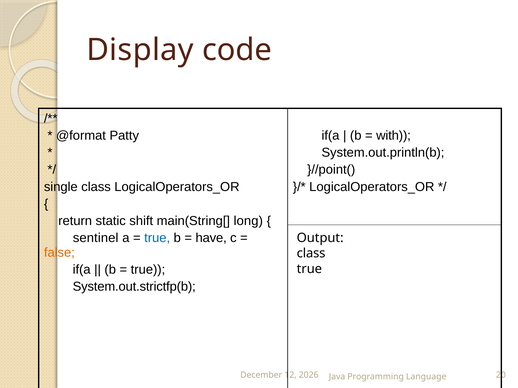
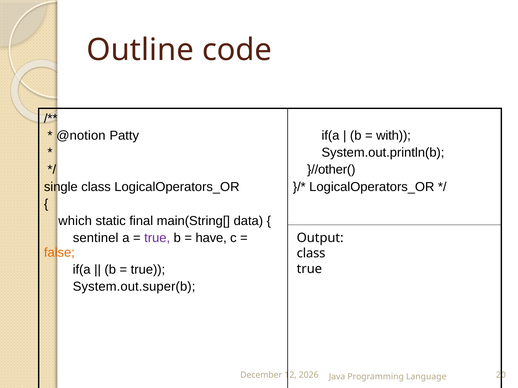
Display: Display -> Outline
@format: @format -> @notion
}//point(: }//point( -> }//other(
return: return -> which
shift: shift -> final
long: long -> data
true at (157, 238) colour: blue -> purple
System.out.strictfp(b: System.out.strictfp(b -> System.out.super(b
